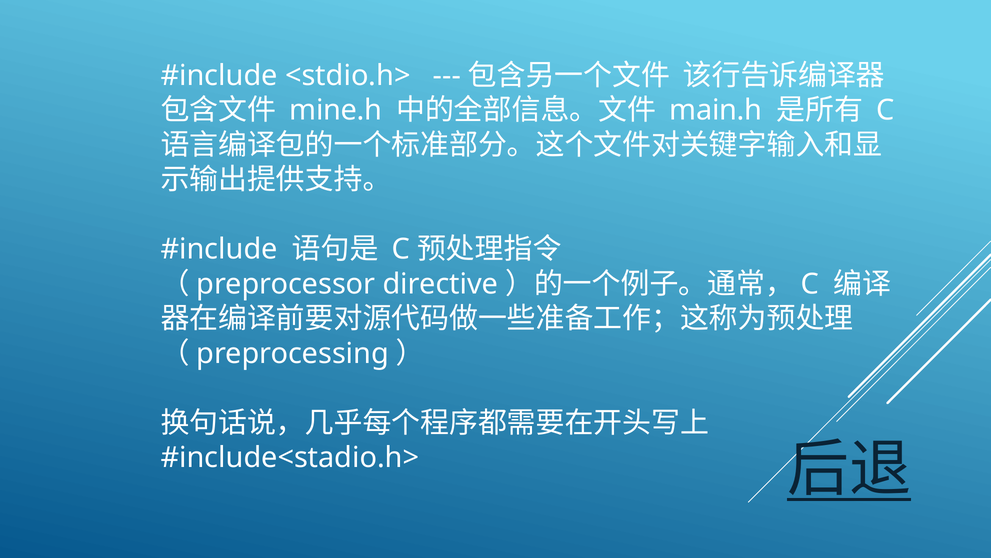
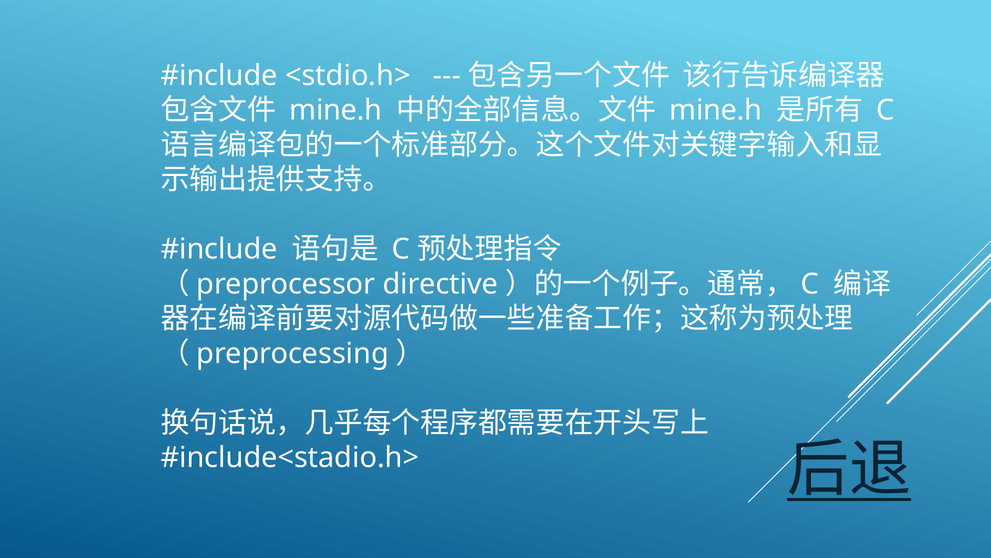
main.h at (716, 110): main.h -> mine.h
